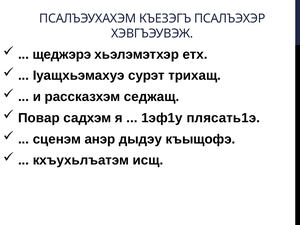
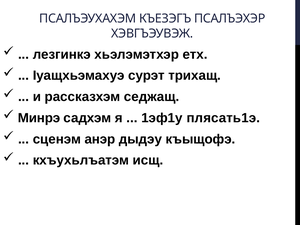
щеджэрэ: щеджэрэ -> лезгинкэ
Повар: Повар -> Минрэ
